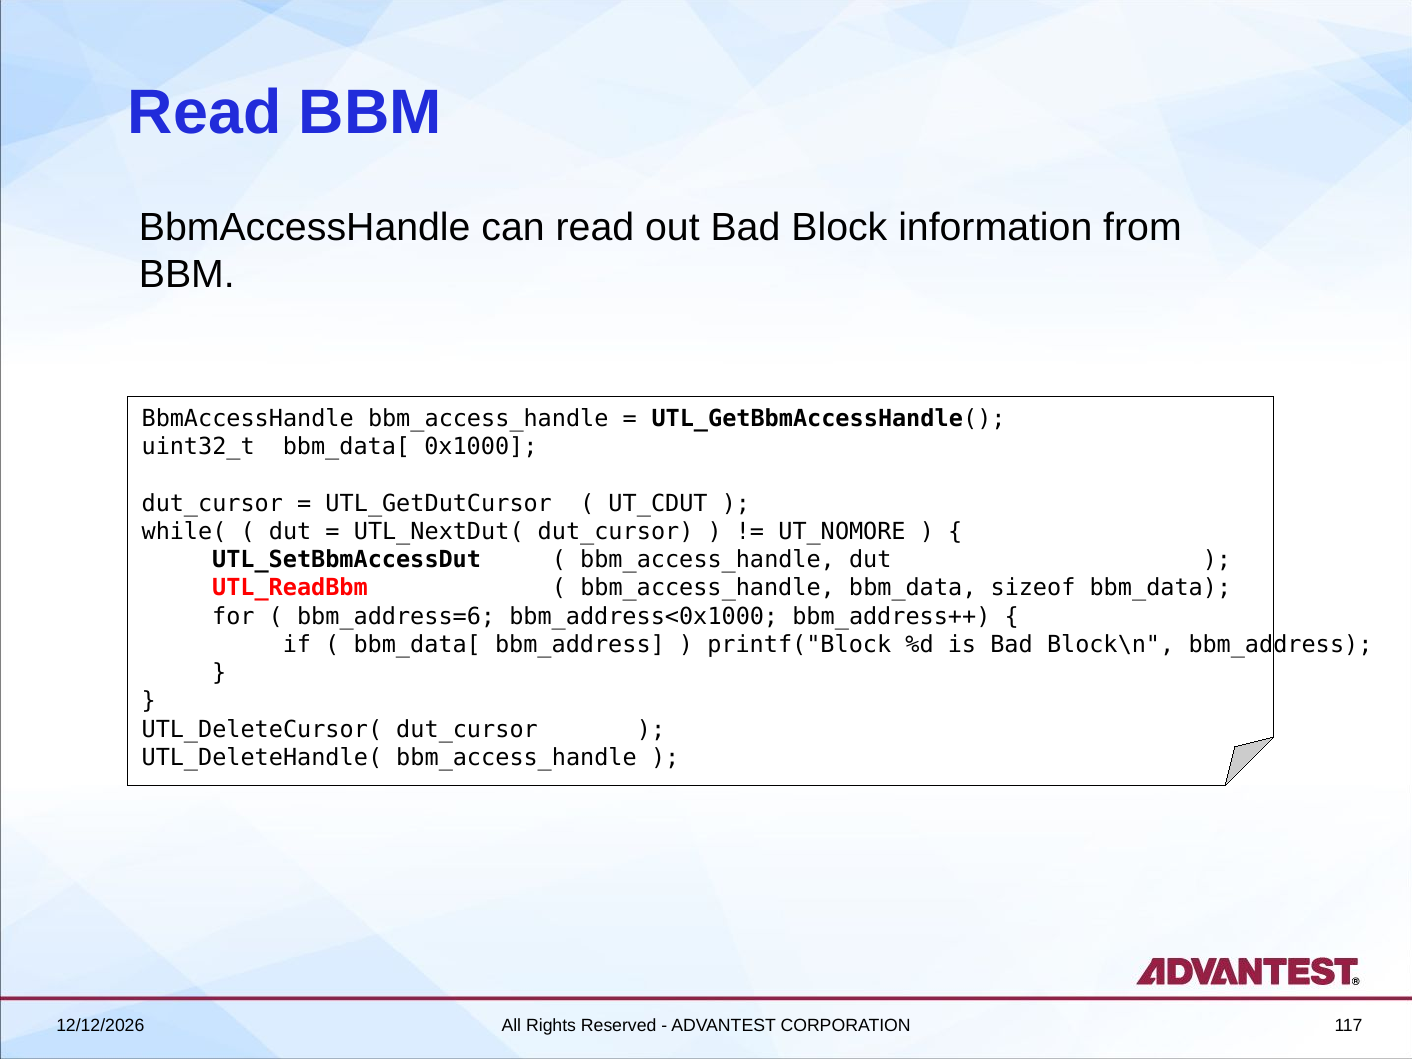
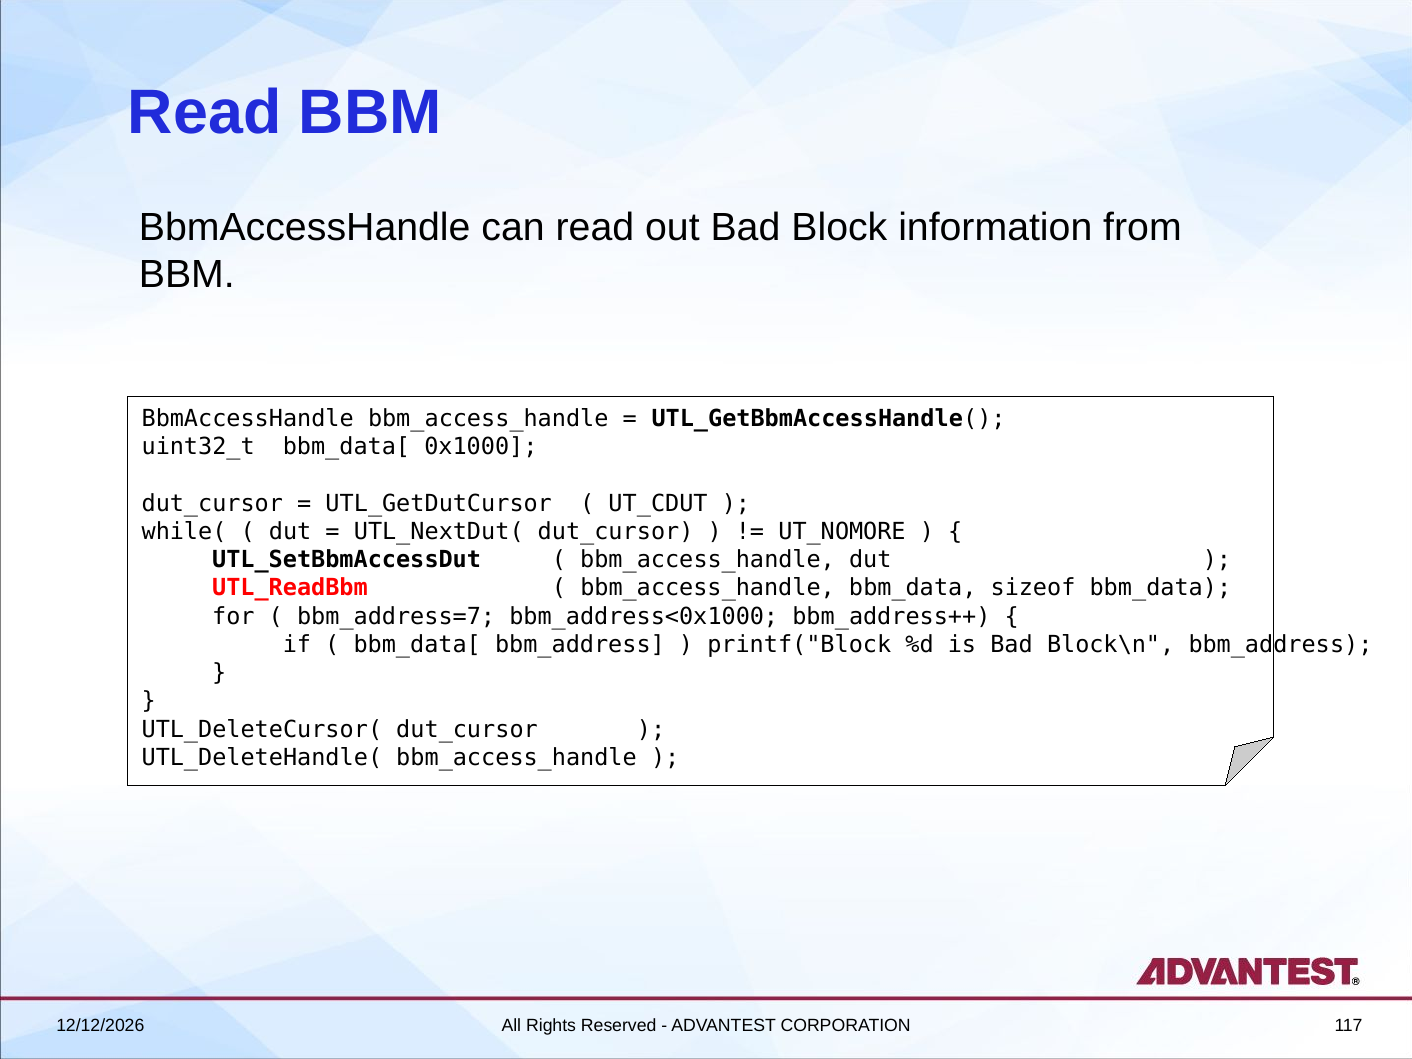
bbm_address=6: bbm_address=6 -> bbm_address=7
